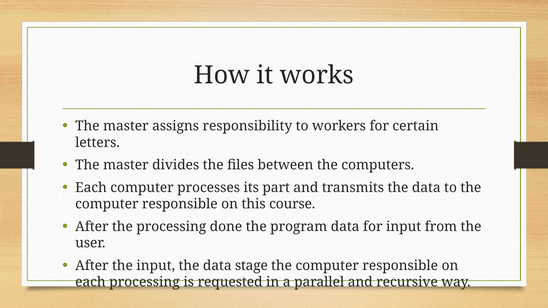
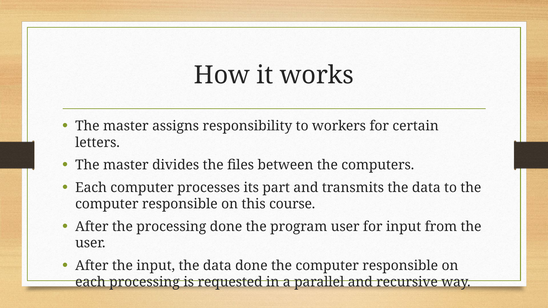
program data: data -> user
data stage: stage -> done
